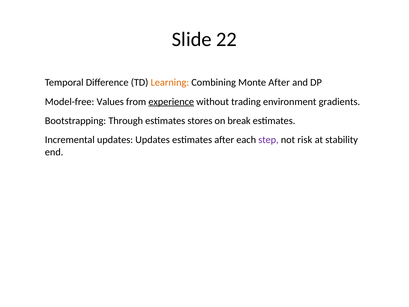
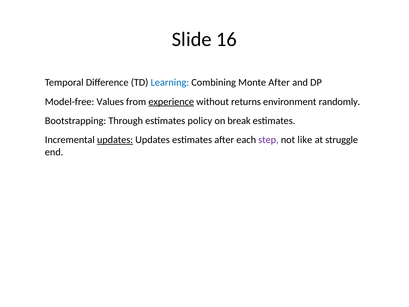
22: 22 -> 16
Learning colour: orange -> blue
trading: trading -> returns
gradients: gradients -> randomly
stores: stores -> policy
updates at (115, 140) underline: none -> present
risk: risk -> like
stability: stability -> struggle
